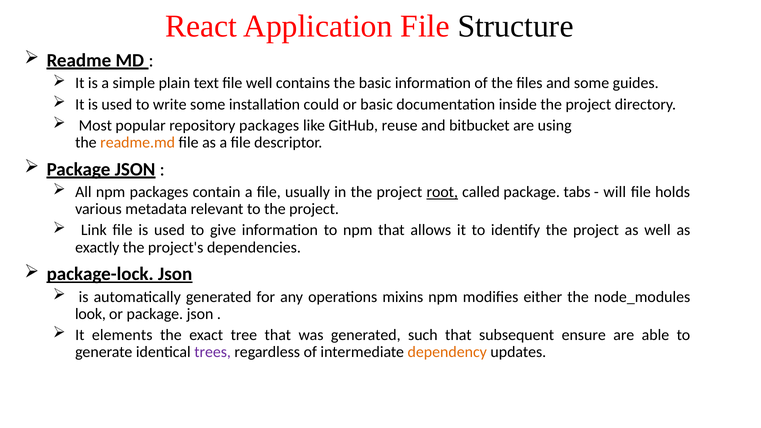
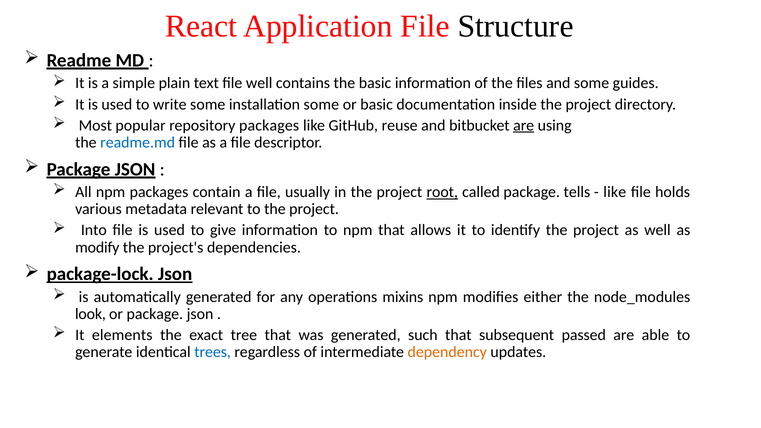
installation could: could -> some
are at (524, 125) underline: none -> present
readme.md colour: orange -> blue
tabs: tabs -> tells
will at (615, 192): will -> like
Link: Link -> Into
exactly: exactly -> modify
ensure: ensure -> passed
trees colour: purple -> blue
